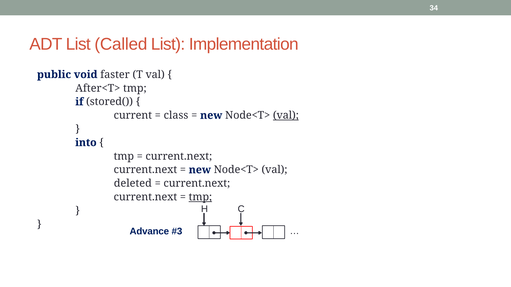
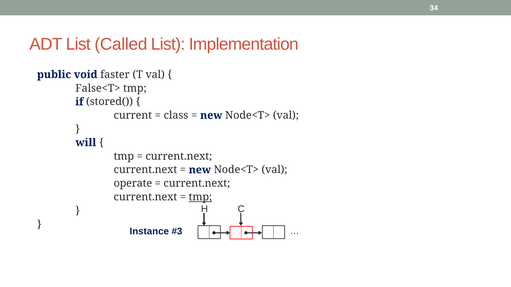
After<T>: After<T> -> False<T>
val at (286, 116) underline: present -> none
into: into -> will
deleted: deleted -> operate
Advance: Advance -> Instance
